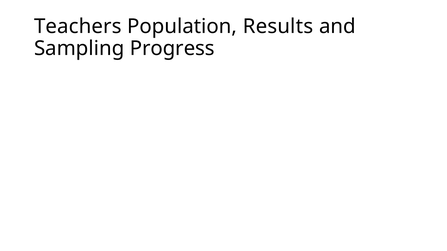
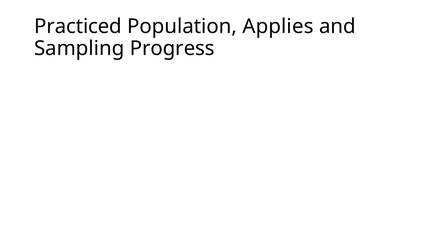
Teachers: Teachers -> Practiced
Results: Results -> Applies
